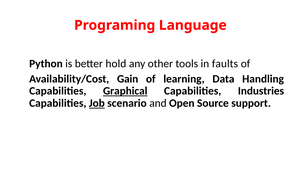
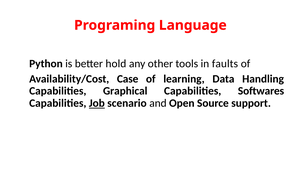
Gain: Gain -> Case
Graphical underline: present -> none
Industries: Industries -> Softwares
